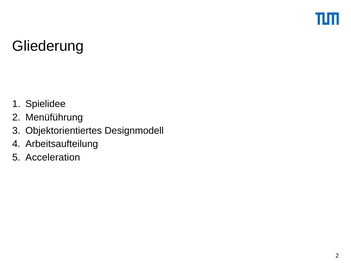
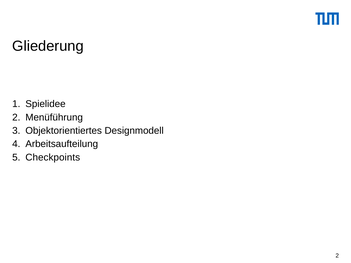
Acceleration: Acceleration -> Checkpoints
